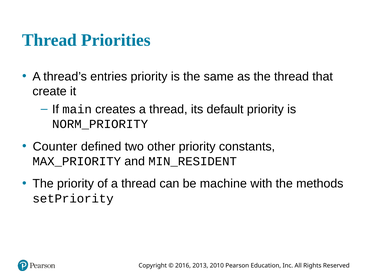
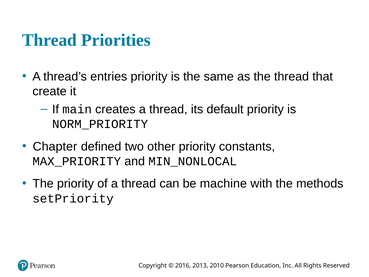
Counter: Counter -> Chapter
MIN_RESIDENT: MIN_RESIDENT -> MIN_NONLOCAL
